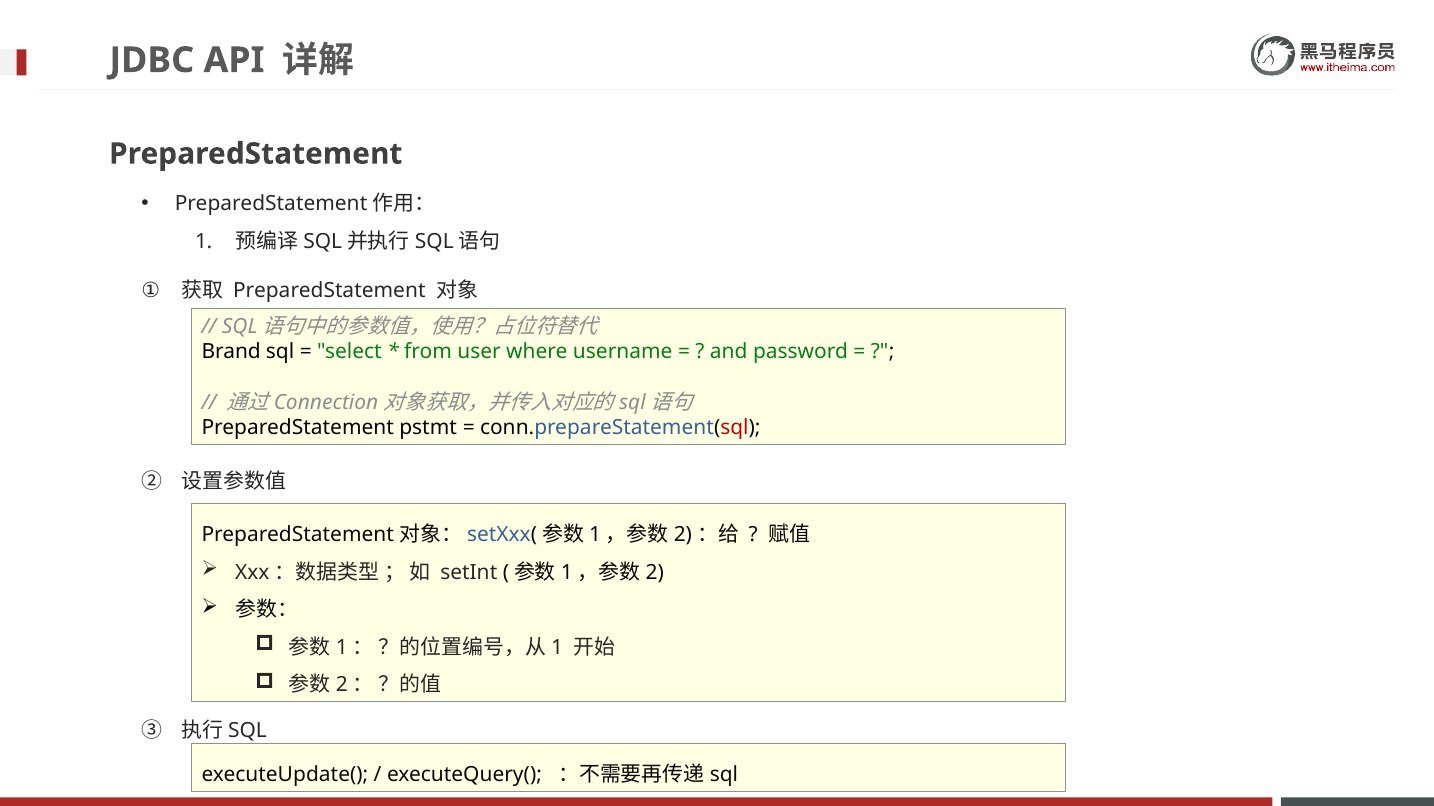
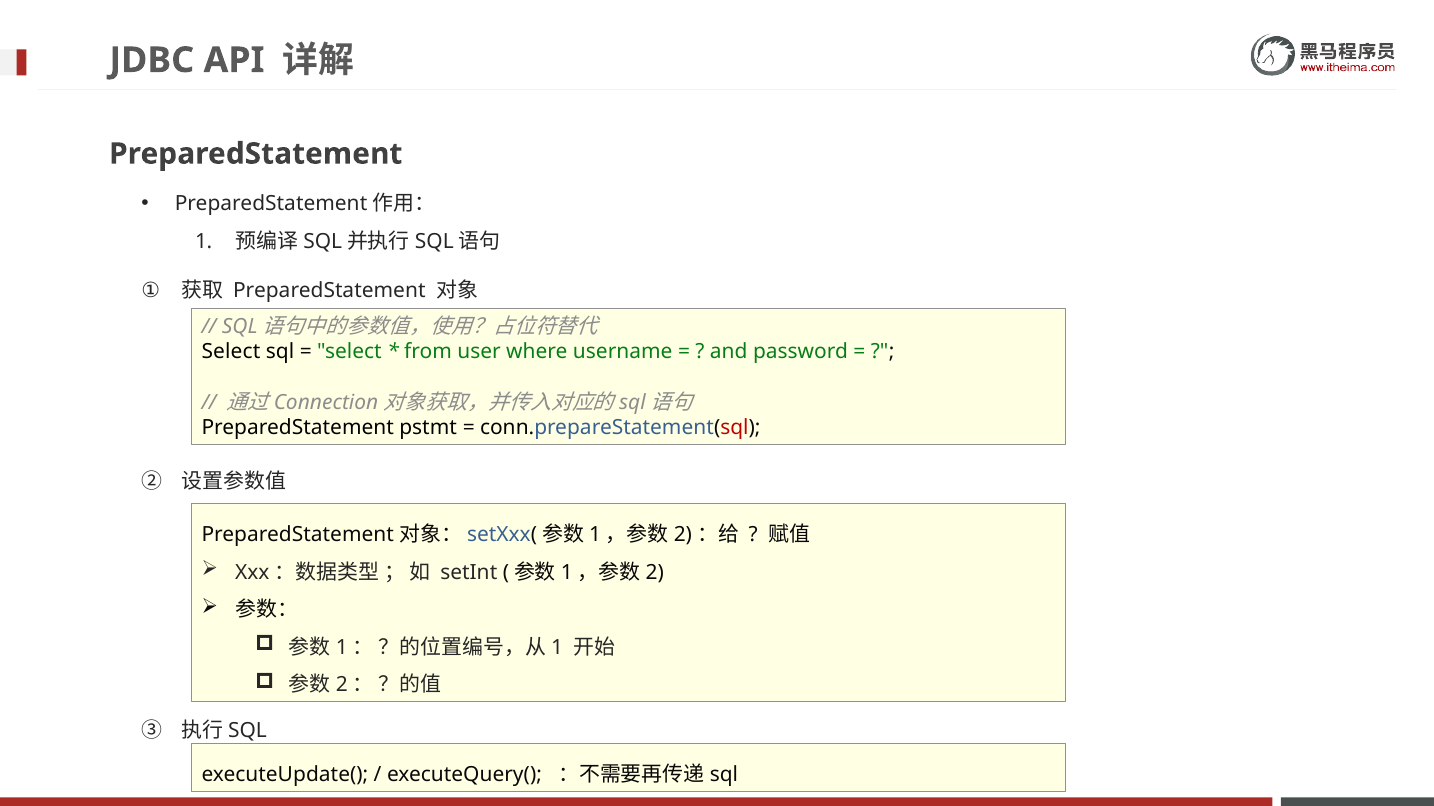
Brand at (231, 352): Brand -> Select
